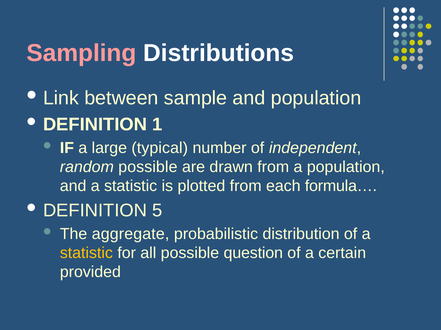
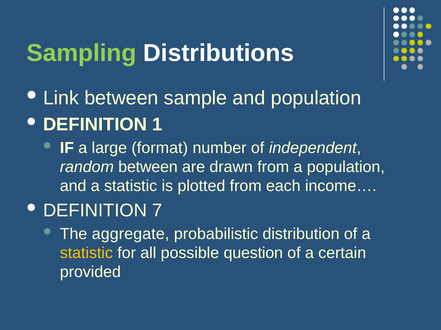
Sampling colour: pink -> light green
typical: typical -> format
random possible: possible -> between
formula…: formula… -> income…
5: 5 -> 7
